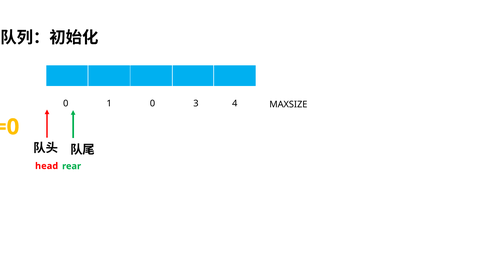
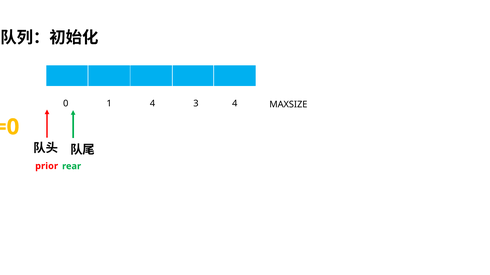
1 0: 0 -> 4
head: head -> prior
